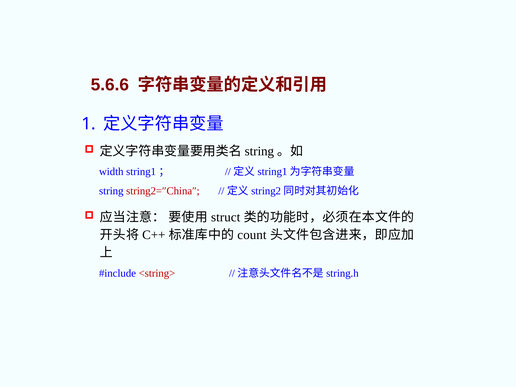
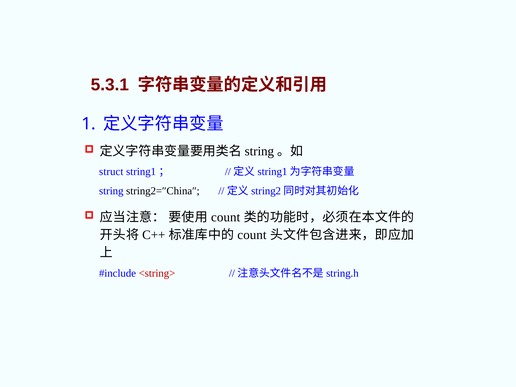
5.6.6: 5.6.6 -> 5.3.1
width: width -> struct
string2=″China″ colour: red -> black
struct at (226, 217): struct -> count
